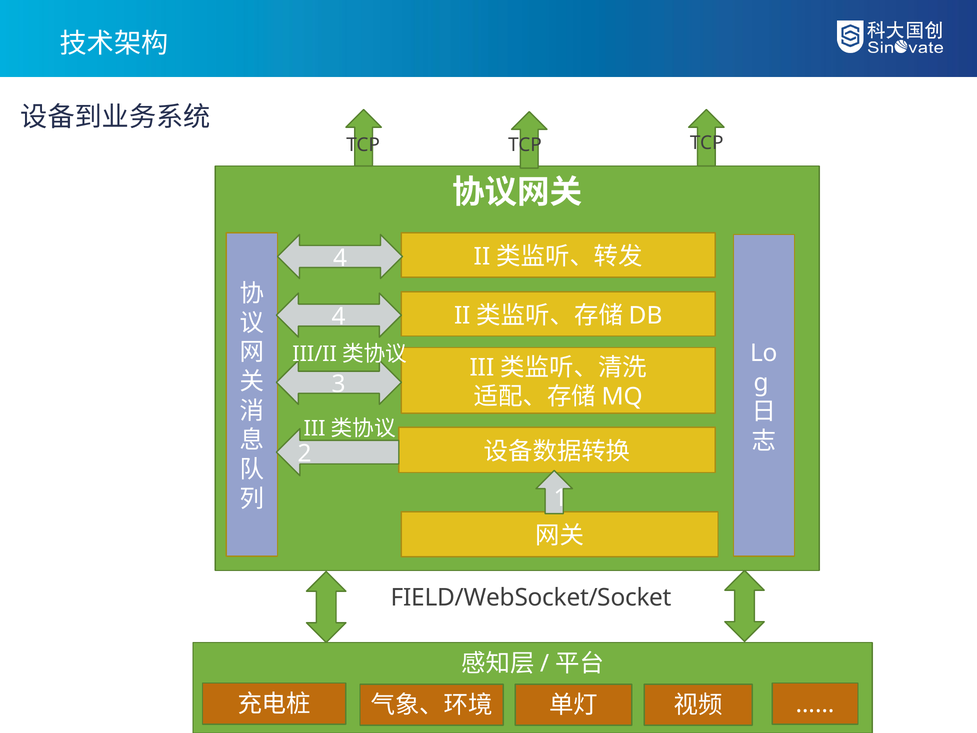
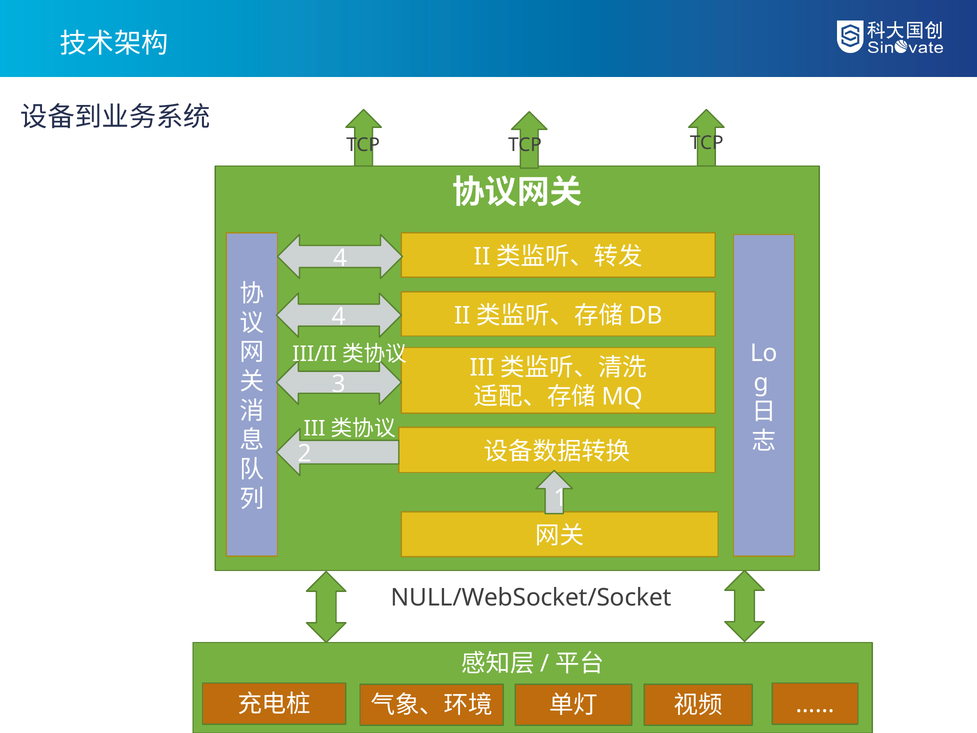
FIELD/WebSocket/Socket: FIELD/WebSocket/Socket -> NULL/WebSocket/Socket
